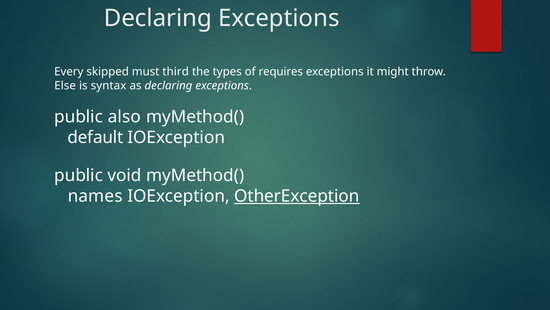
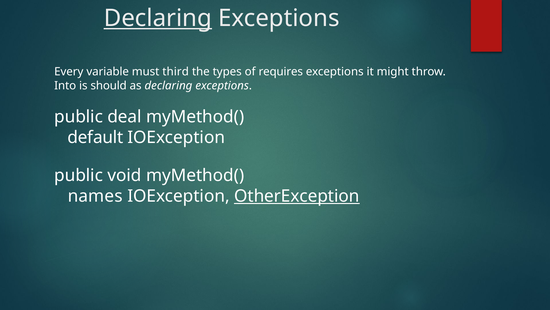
Declaring at (158, 18) underline: none -> present
skipped: skipped -> variable
Else: Else -> Into
syntax: syntax -> should
also: also -> deal
